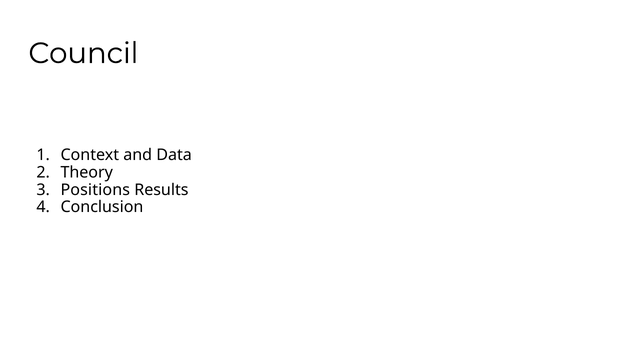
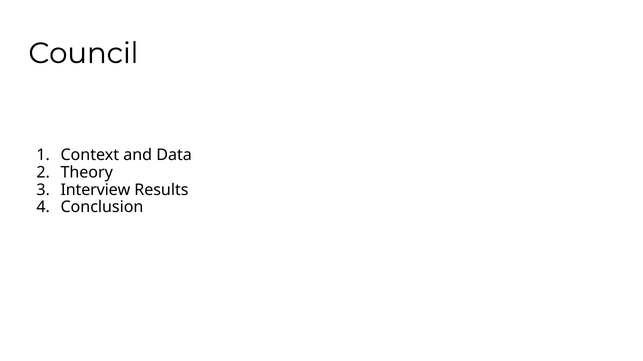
Positions: Positions -> Interview
